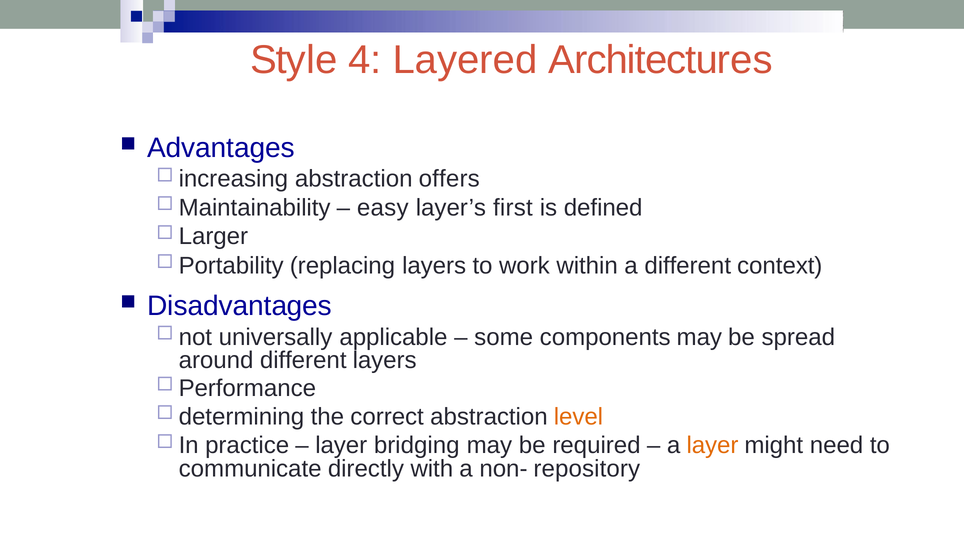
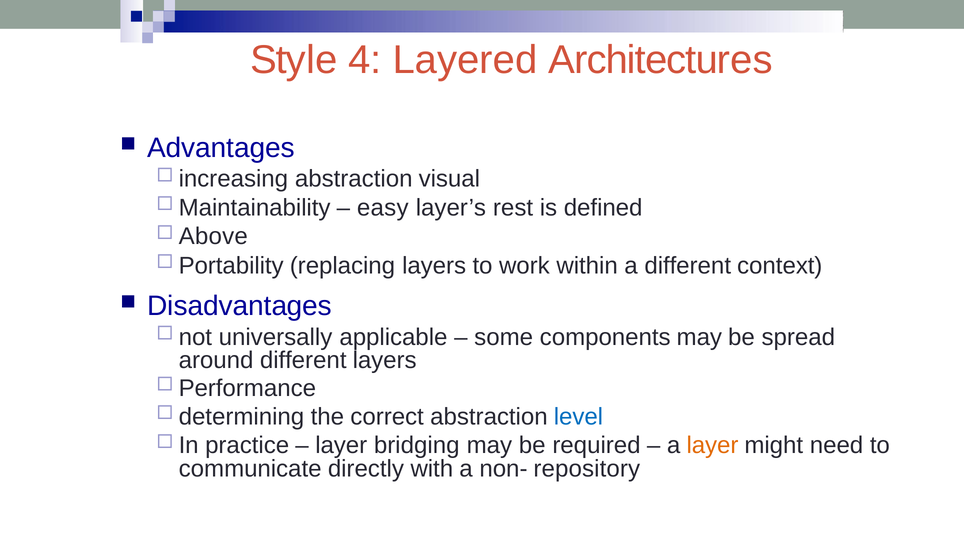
offers: offers -> visual
first: first -> rest
Larger: Larger -> Above
level colour: orange -> blue
